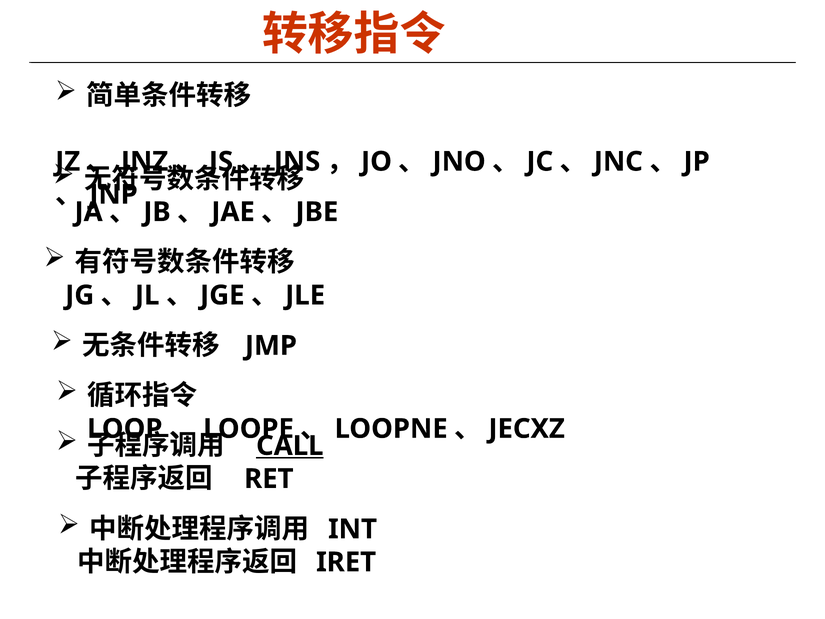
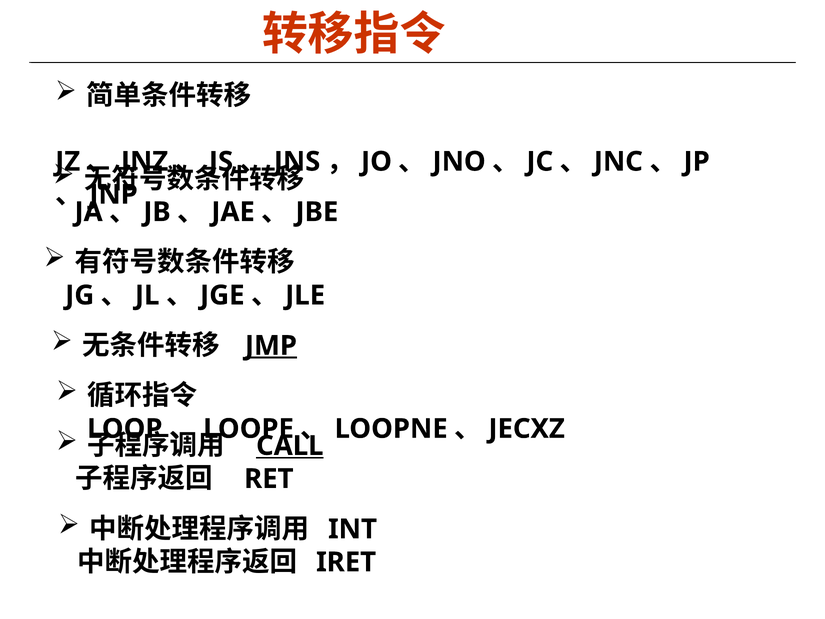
JMP underline: none -> present
